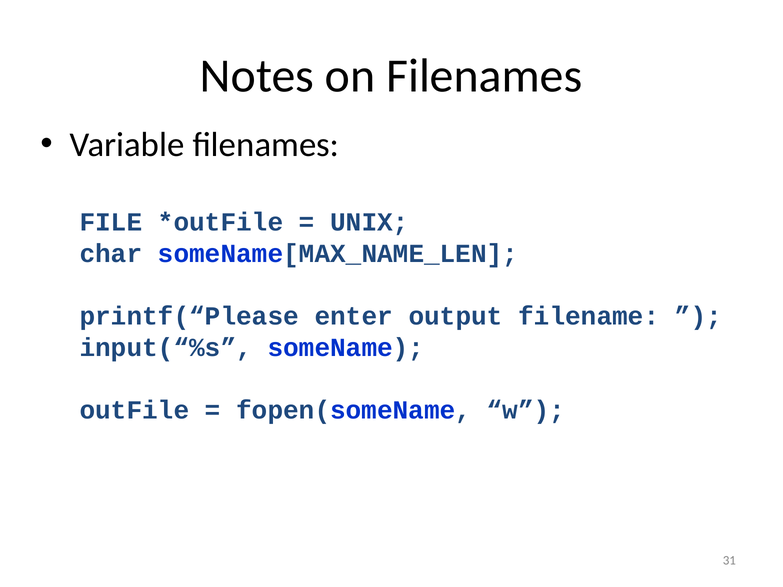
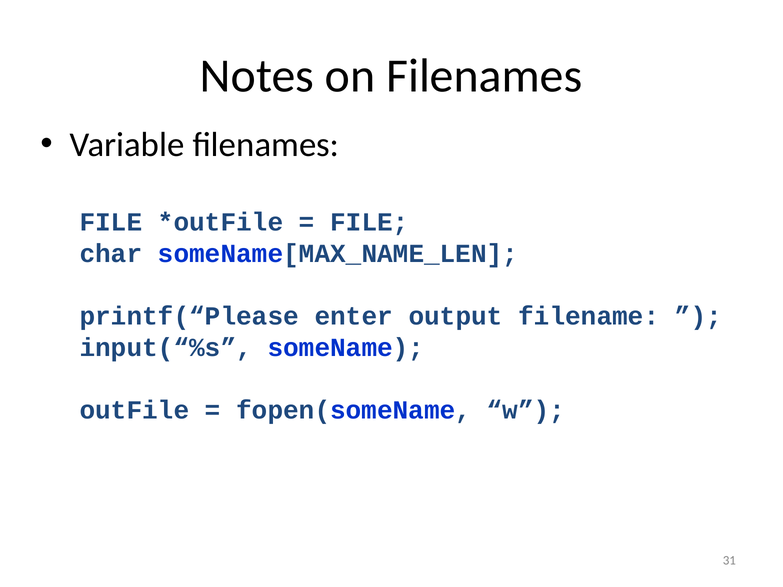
UNIX at (369, 222): UNIX -> FILE
